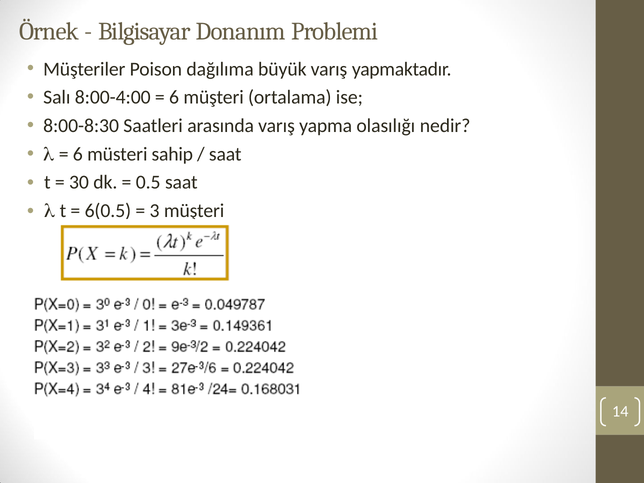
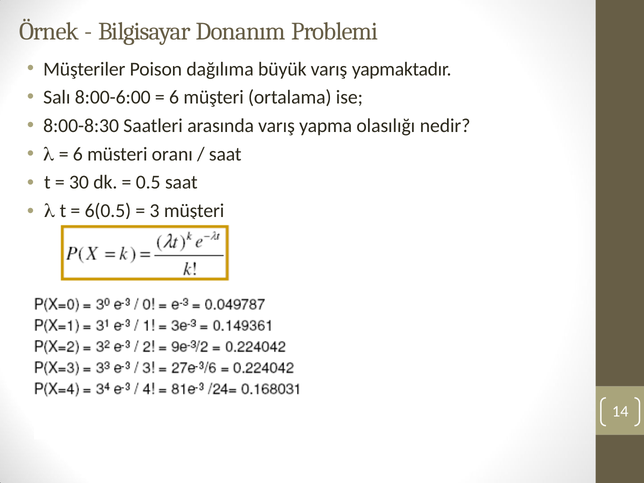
8:00-4:00: 8:00-4:00 -> 8:00-6:00
sahip: sahip -> oranı
